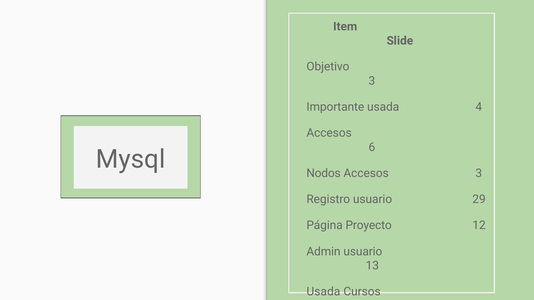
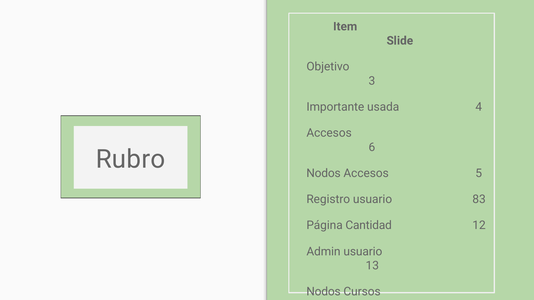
Mysql: Mysql -> Rubro
Accesos 3: 3 -> 5
29: 29 -> 83
Proyecto: Proyecto -> Cantidad
Usada at (323, 292): Usada -> Nodos
